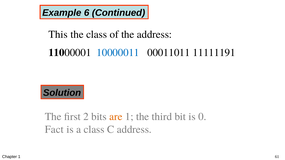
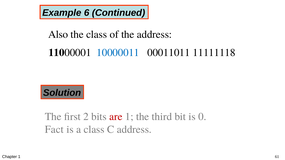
This: This -> Also
11111191: 11111191 -> 11111118
are colour: orange -> red
